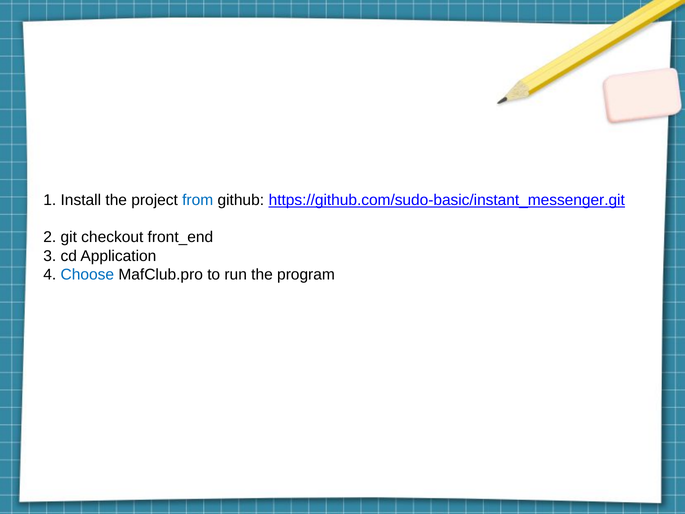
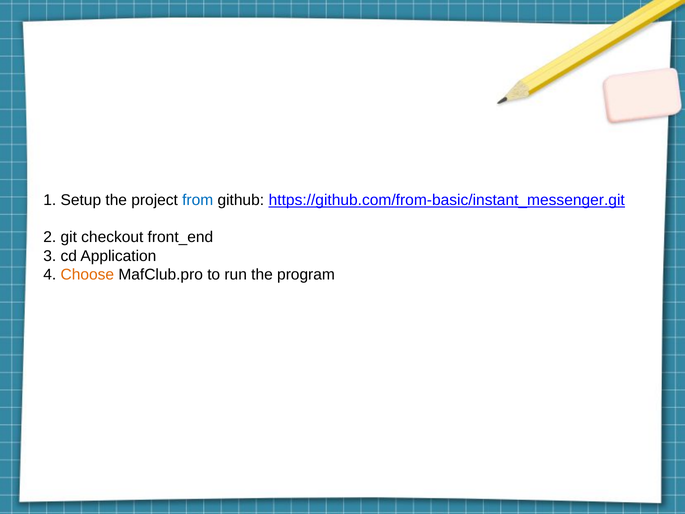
Install: Install -> Setup
https://github.com/sudo-basic/instant_messenger.git: https://github.com/sudo-basic/instant_messenger.git -> https://github.com/from-basic/instant_messenger.git
Choose colour: blue -> orange
